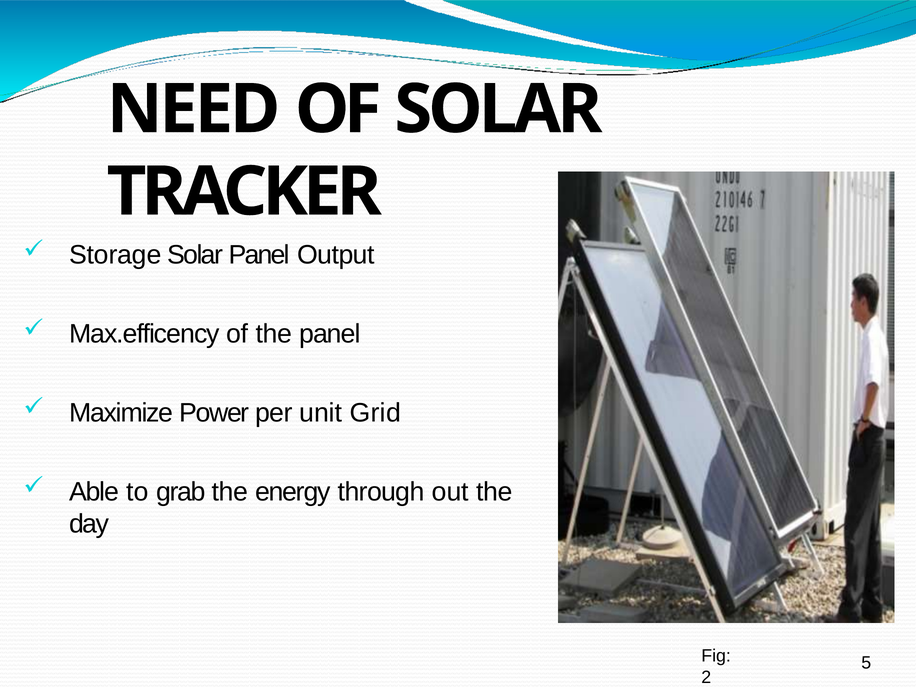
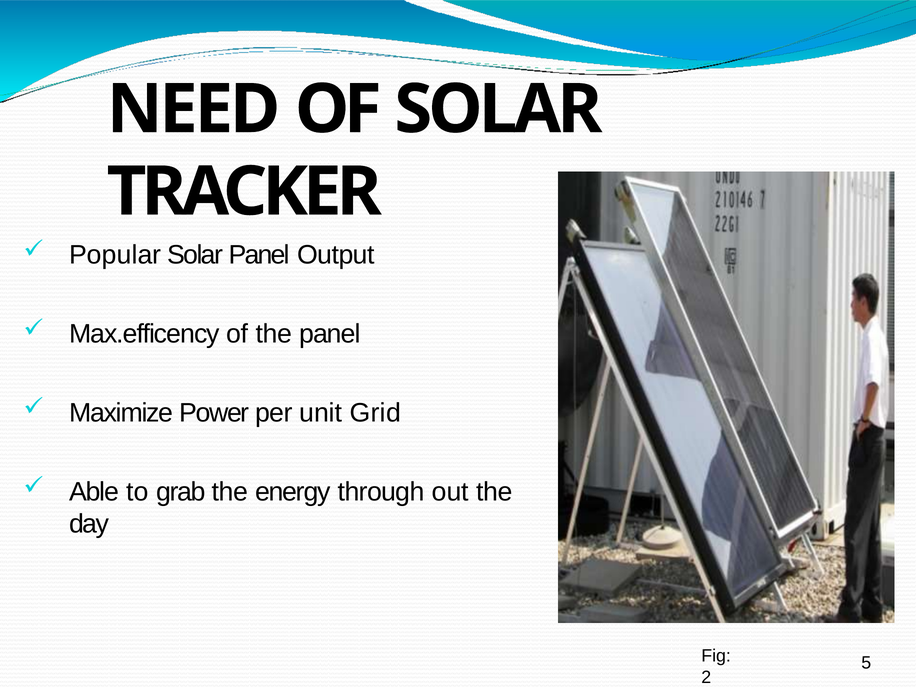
Storage: Storage -> Popular
